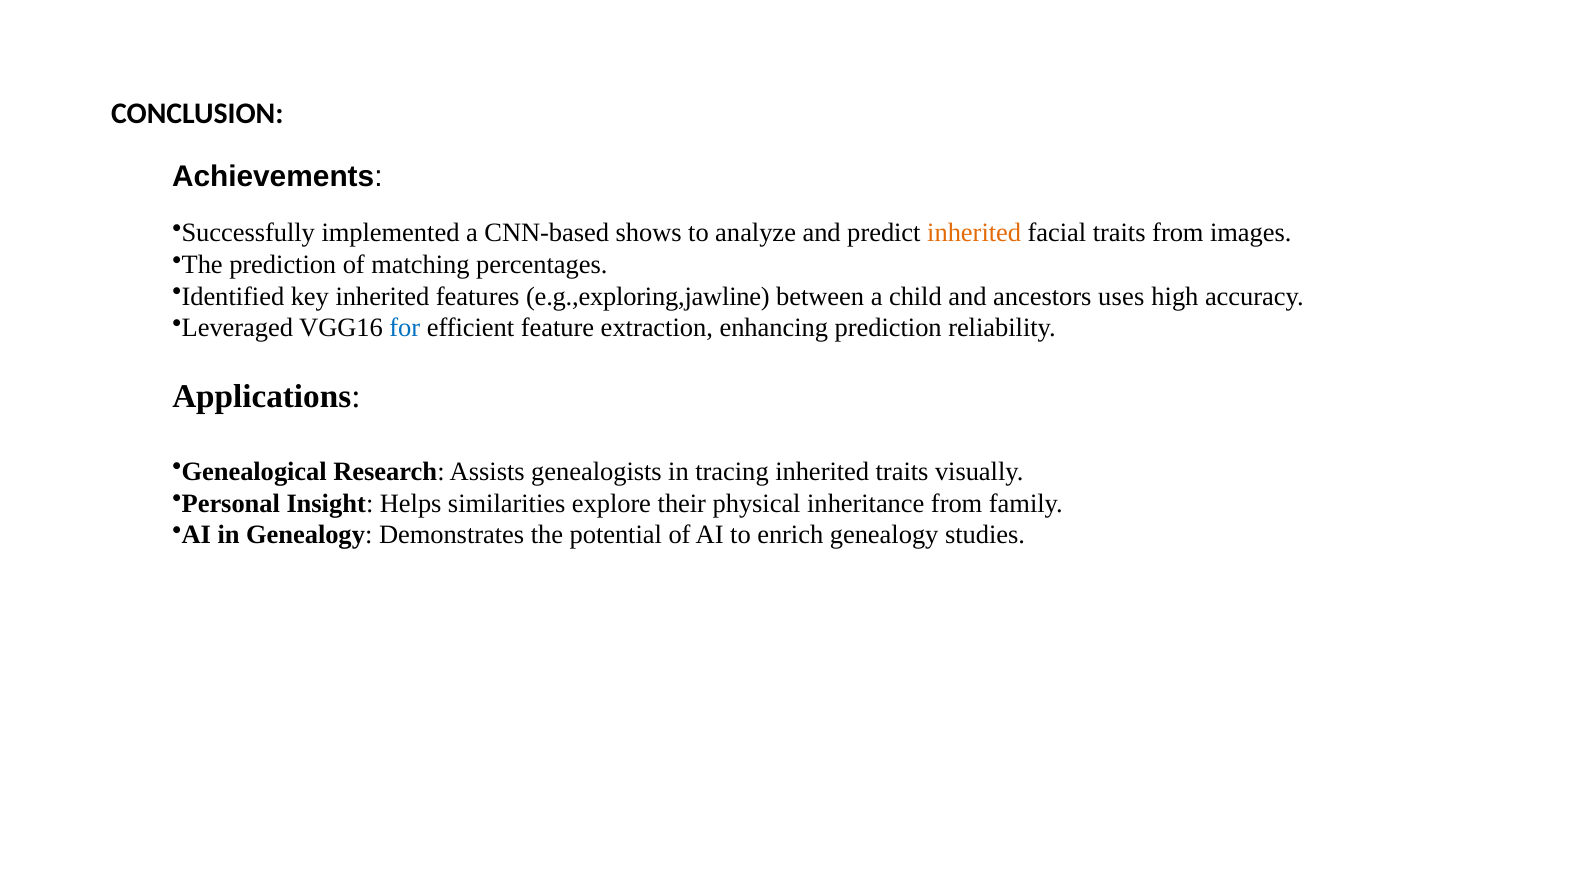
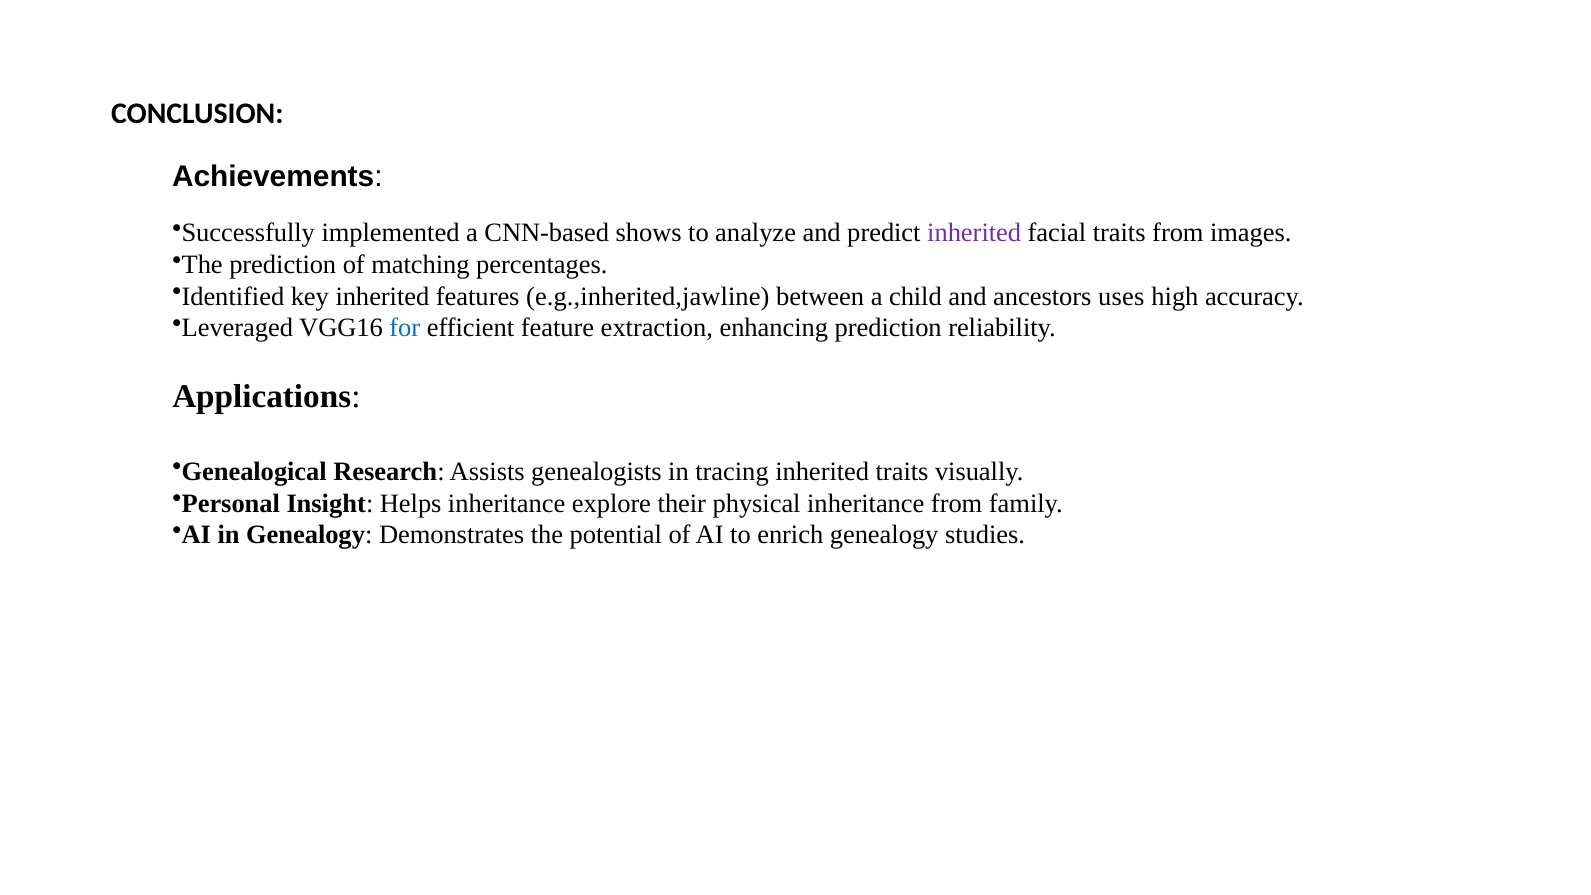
inherited at (974, 233) colour: orange -> purple
e.g.,exploring,jawline: e.g.,exploring,jawline -> e.g.,inherited,jawline
Helps similarities: similarities -> inheritance
